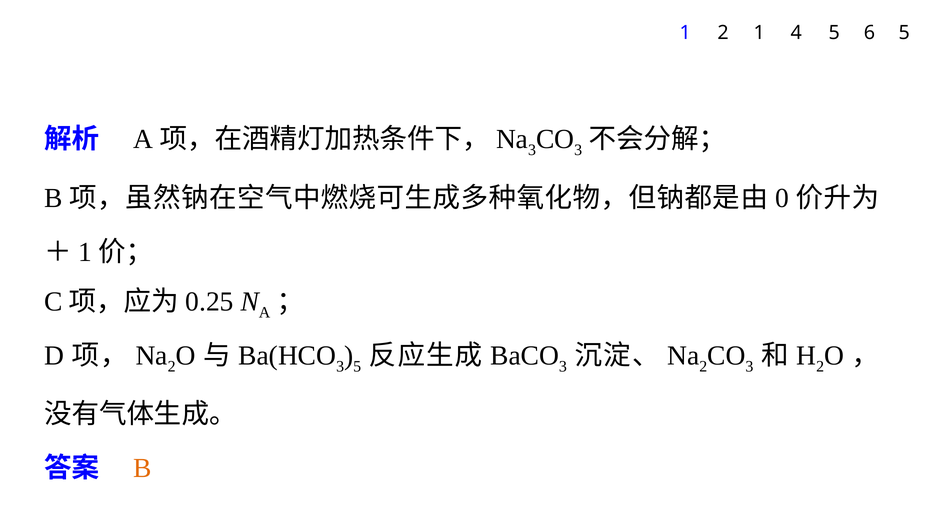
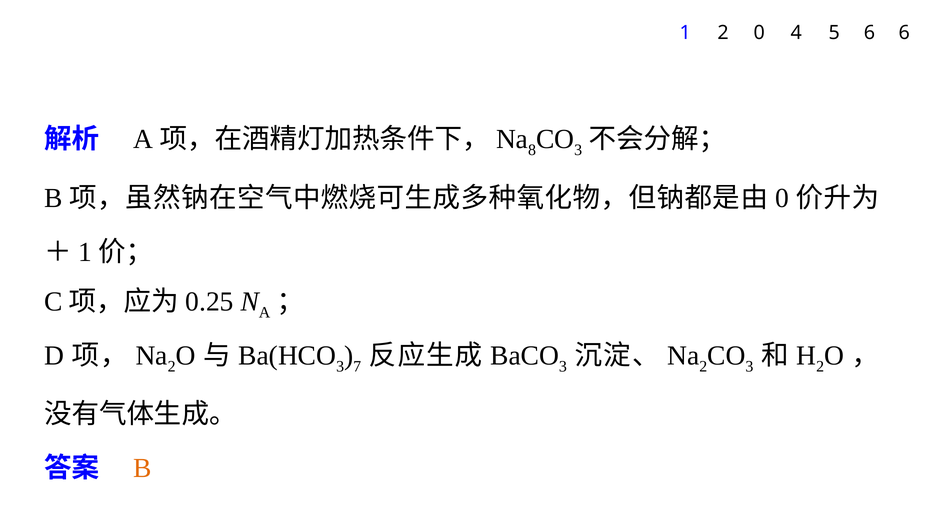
2 1: 1 -> 0
6 5: 5 -> 6
3 at (532, 150): 3 -> 8
5 at (357, 366): 5 -> 7
